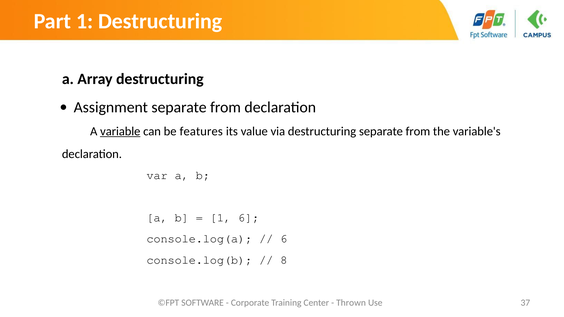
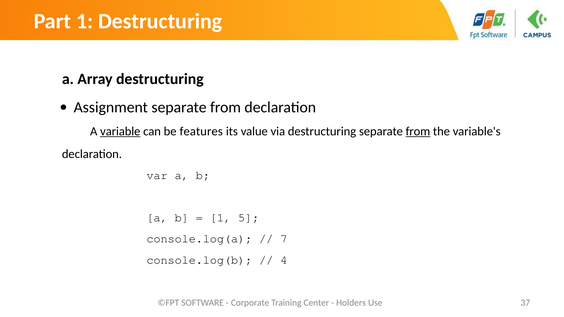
from at (418, 131) underline: none -> present
1 6: 6 -> 5
6 at (284, 239): 6 -> 7
8: 8 -> 4
Thrown: Thrown -> Holders
